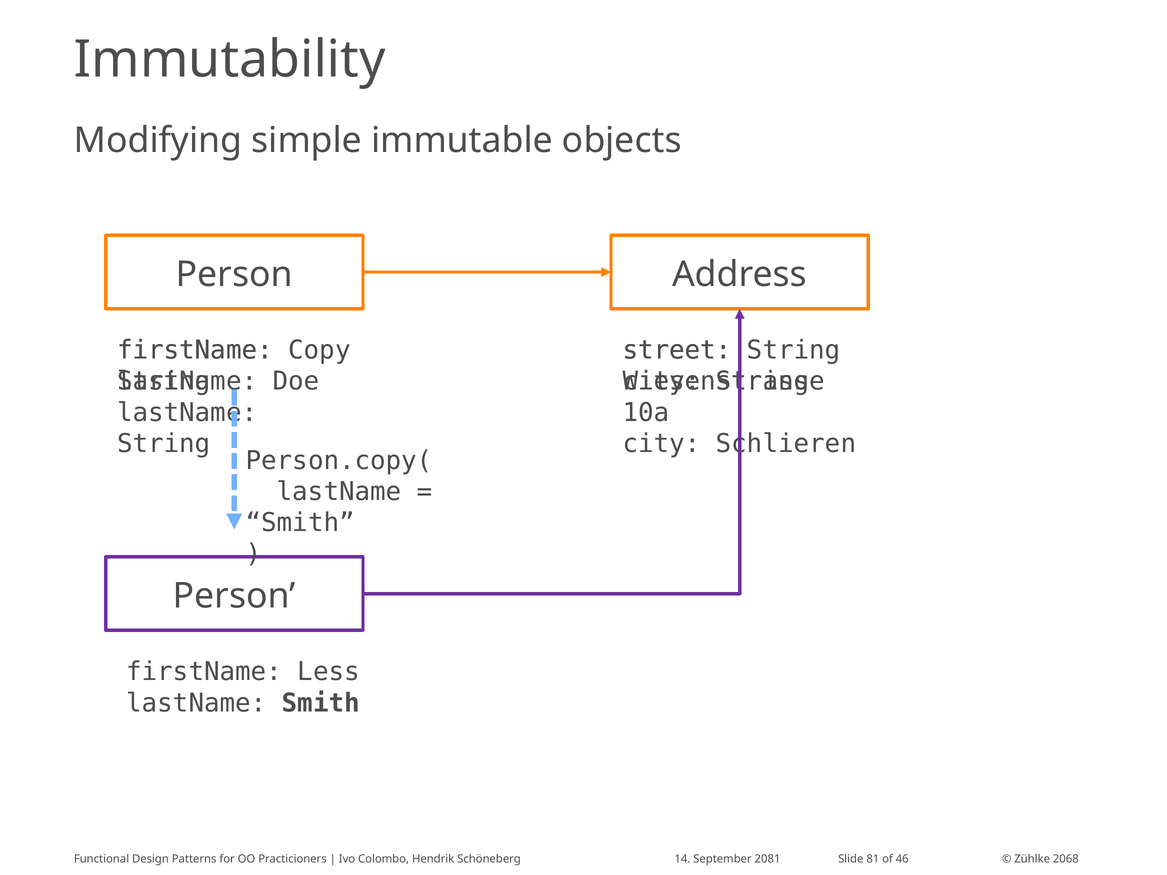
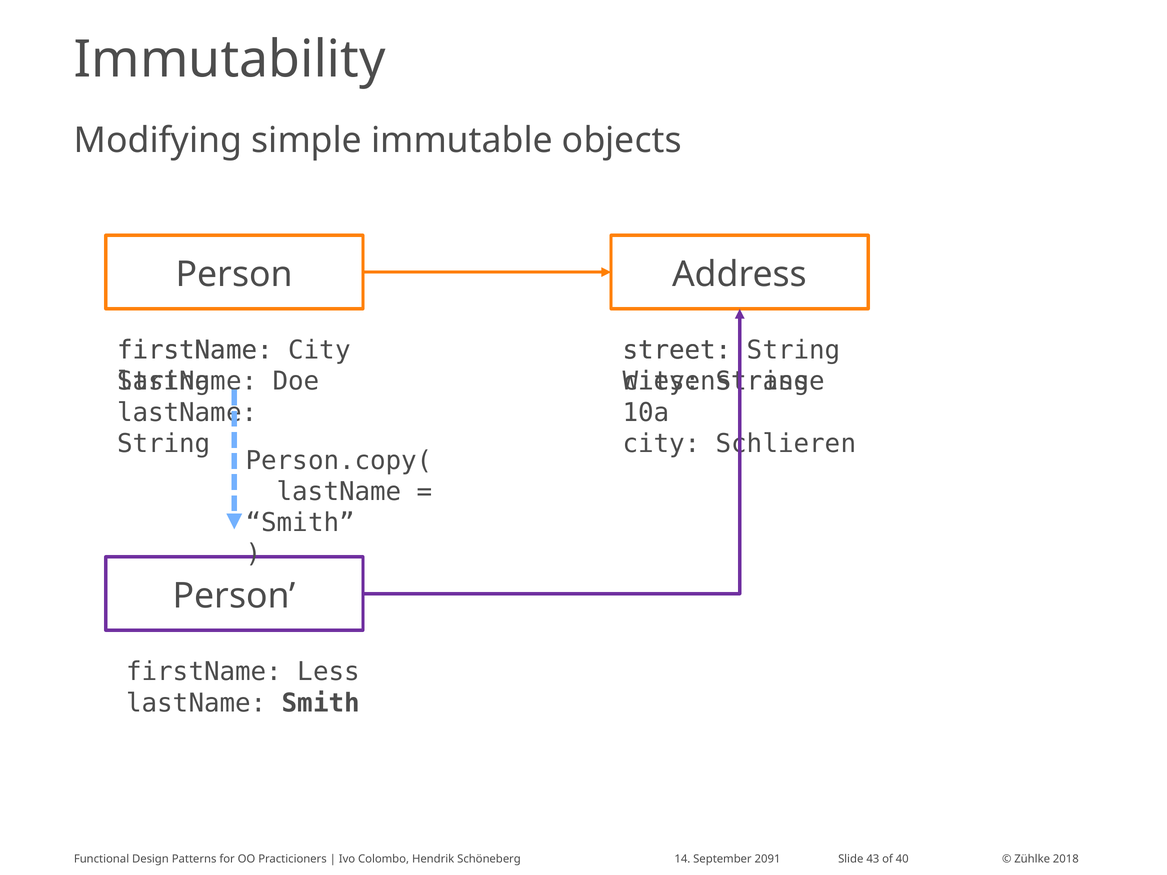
Copy at (319, 350): Copy -> City
2081: 2081 -> 2091
81: 81 -> 43
46: 46 -> 40
2068: 2068 -> 2018
